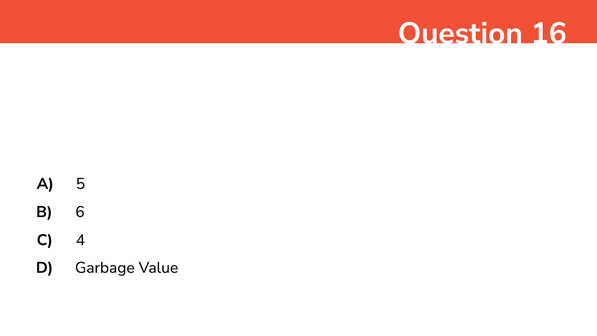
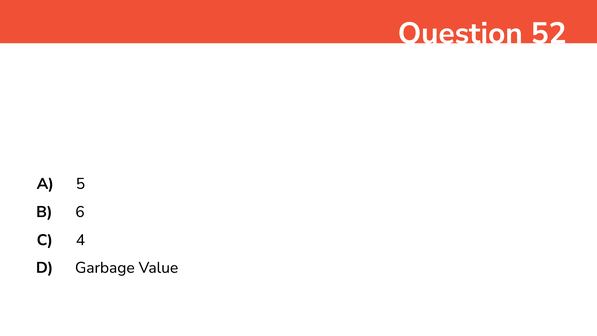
16: 16 -> 52
